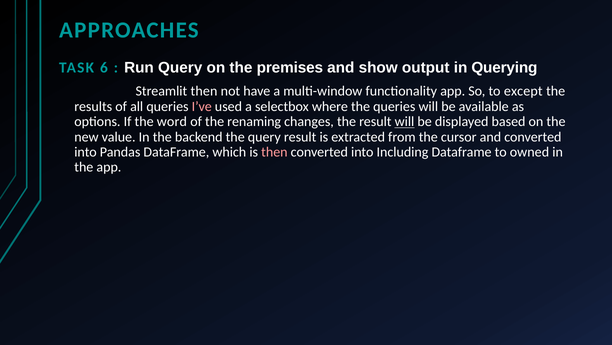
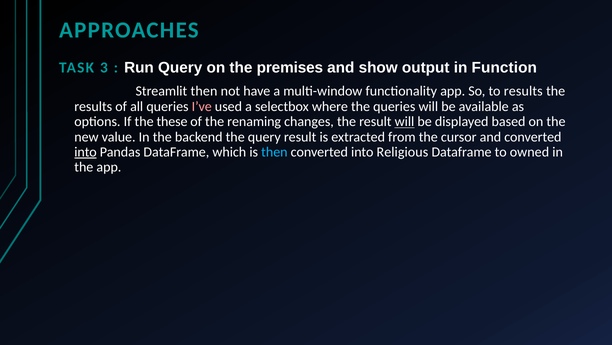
6: 6 -> 3
Querying: Querying -> Function
to except: except -> results
word: word -> these
into at (86, 152) underline: none -> present
then at (274, 152) colour: pink -> light blue
Including: Including -> Religious
